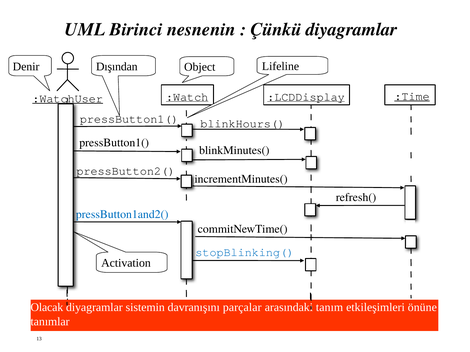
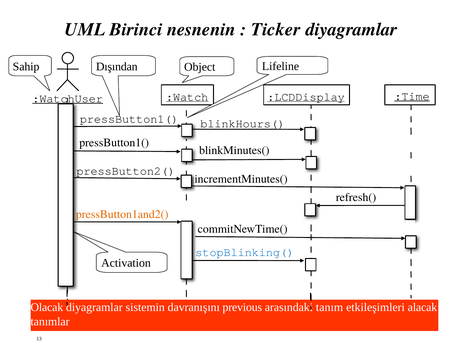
Çünkü: Çünkü -> Ticker
Denir: Denir -> Sahip
pressButton1and2( colour: blue -> orange
parçalar: parçalar -> previous
önüne: önüne -> alacak
